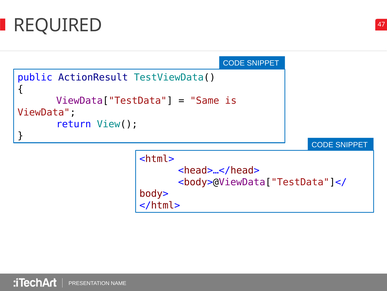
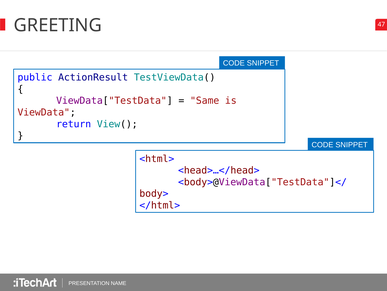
REQUIRED: REQUIRED -> GREETING
